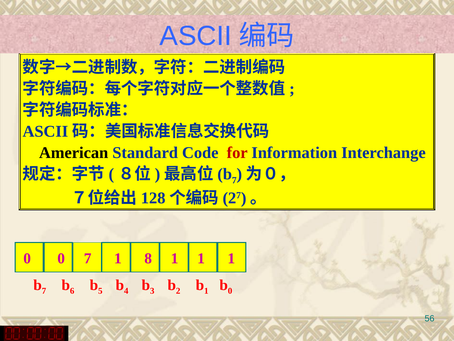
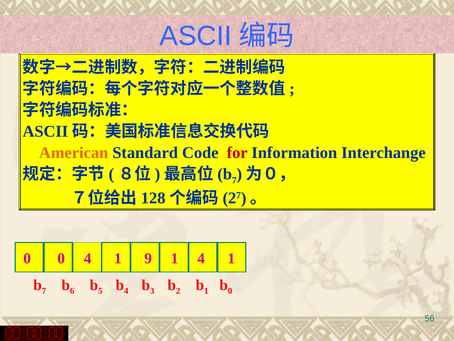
American colour: black -> orange
0 7: 7 -> 4
8: 8 -> 9
1 at (201, 258): 1 -> 4
